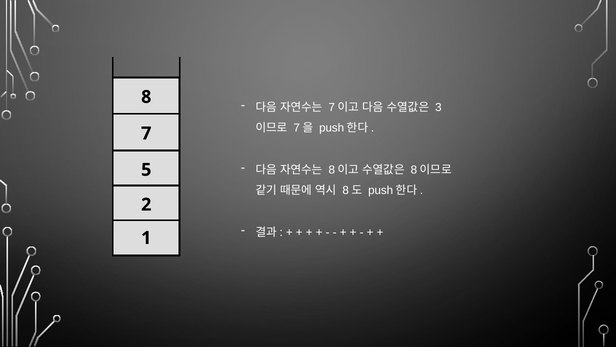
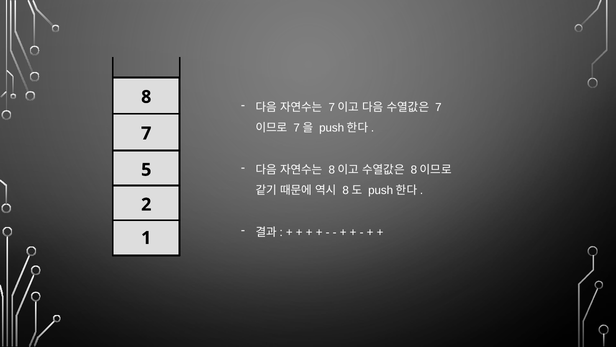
3 at (438, 107): 3 -> 7
